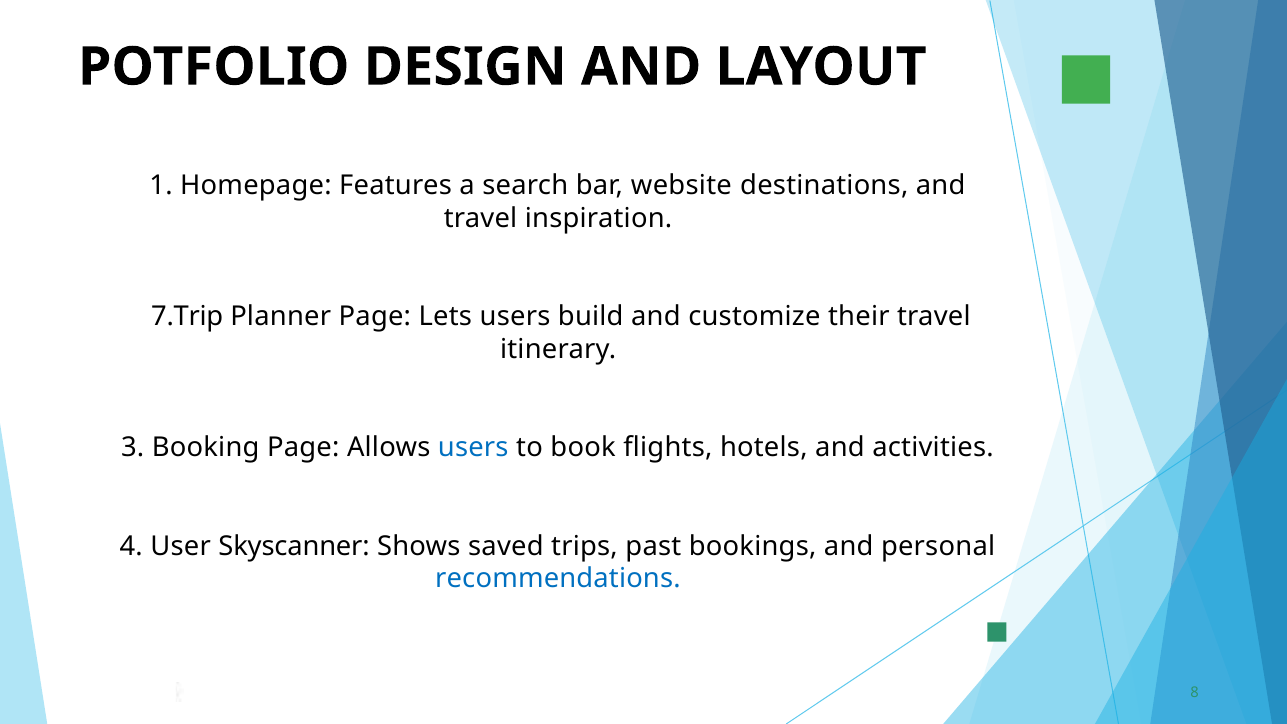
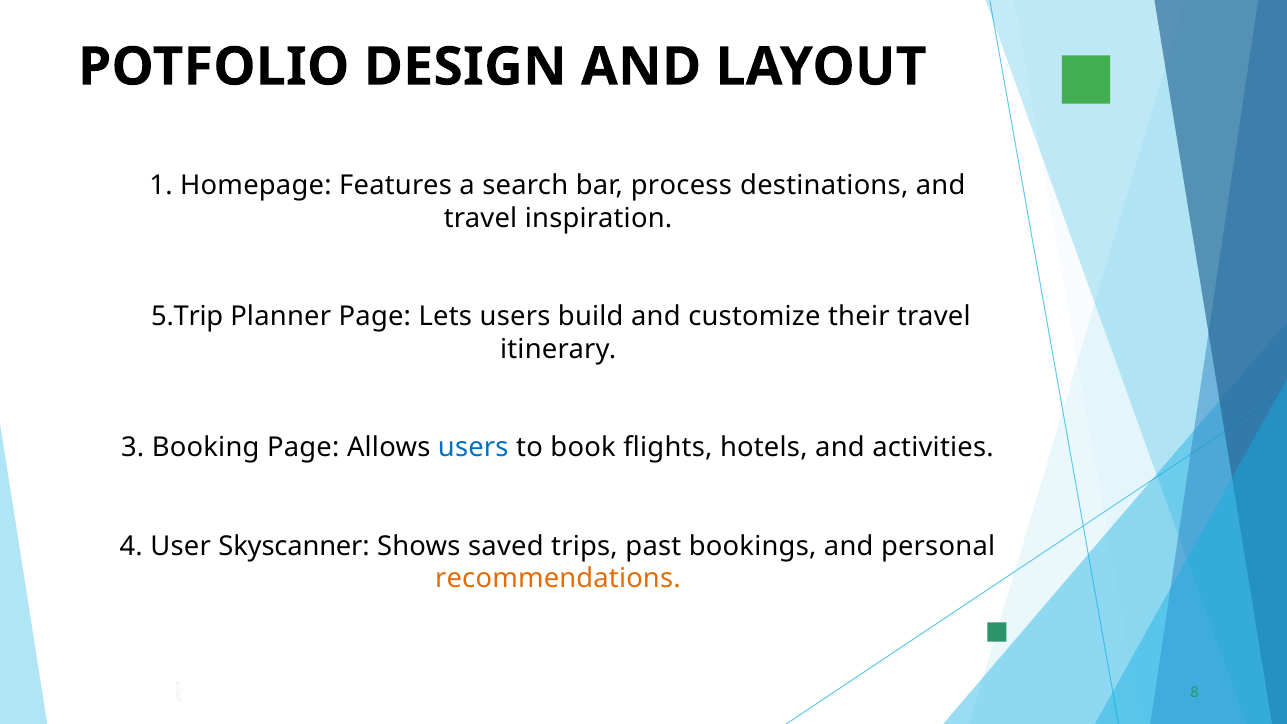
website: website -> process
7.Trip: 7.Trip -> 5.Trip
recommendations colour: blue -> orange
